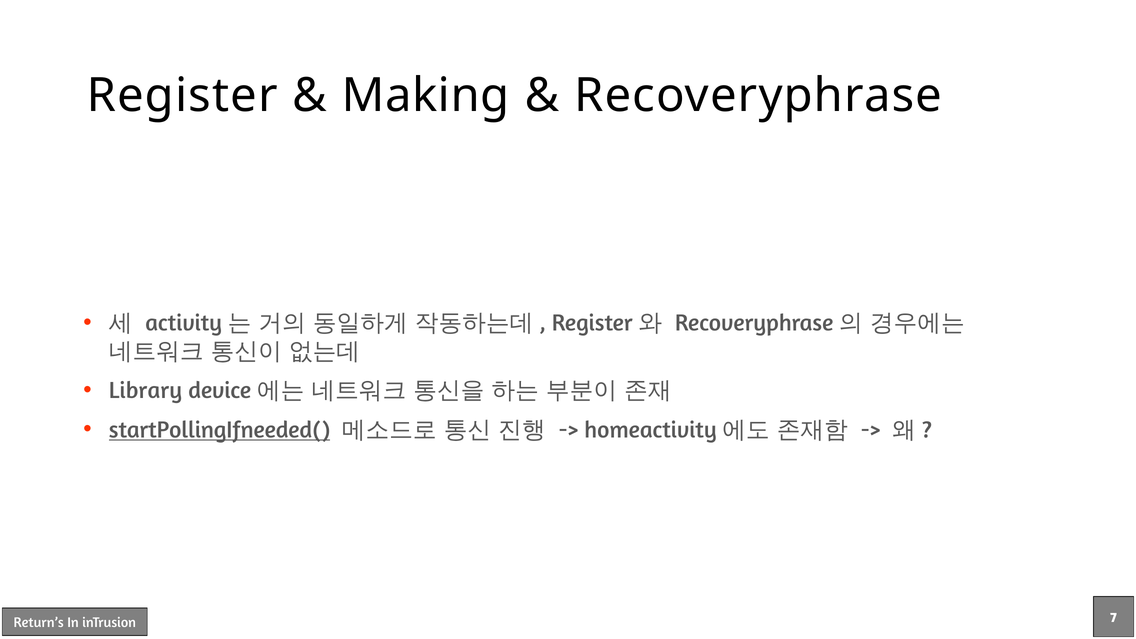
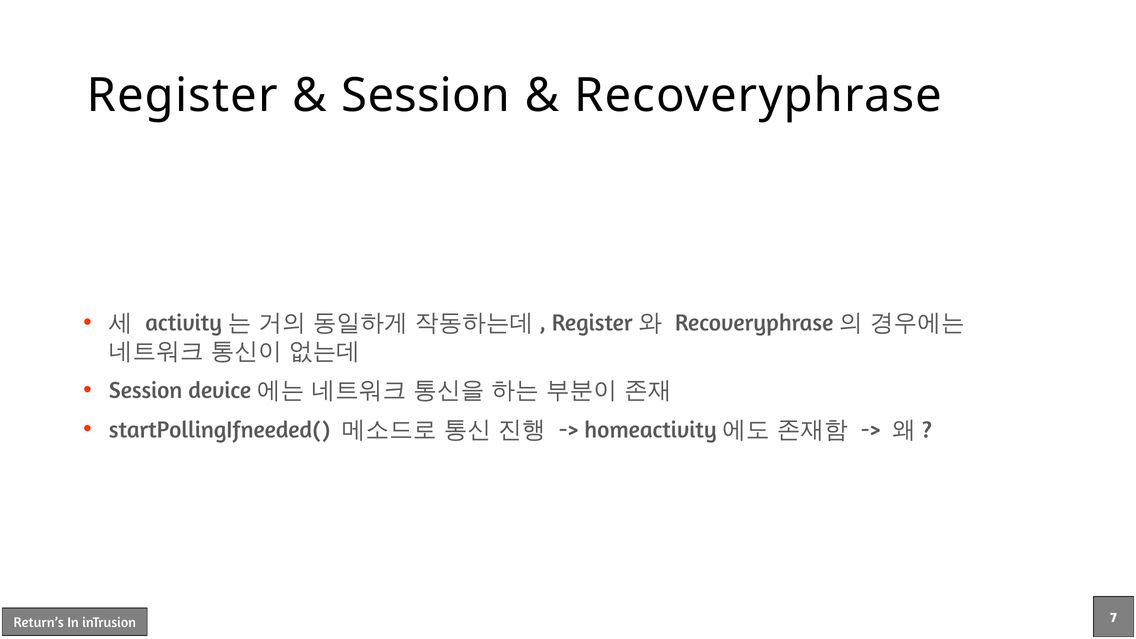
Making at (426, 95): Making -> Session
Library at (145, 391): Library -> Session
startPollingIfneeded( underline: present -> none
